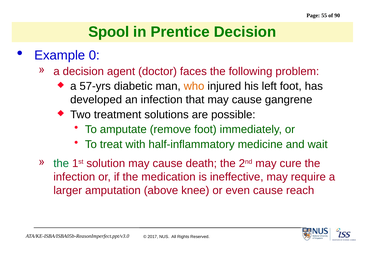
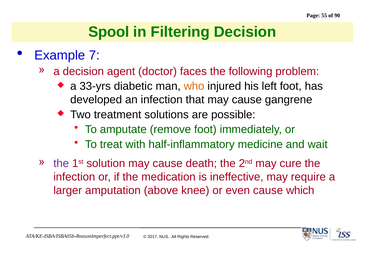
Prentice: Prentice -> Filtering
0: 0 -> 7
57-yrs: 57-yrs -> 33-yrs
the at (61, 163) colour: green -> purple
reach: reach -> which
